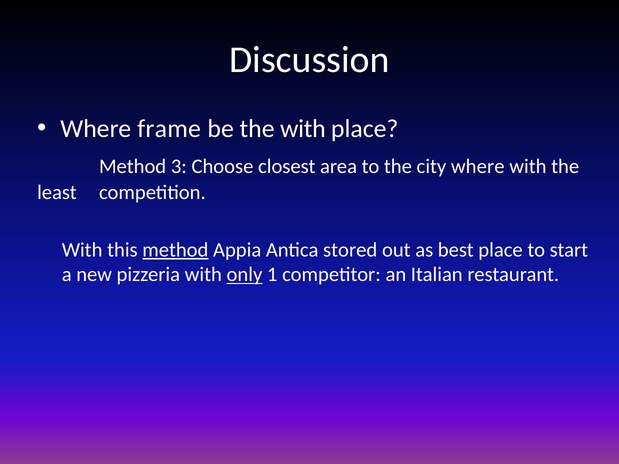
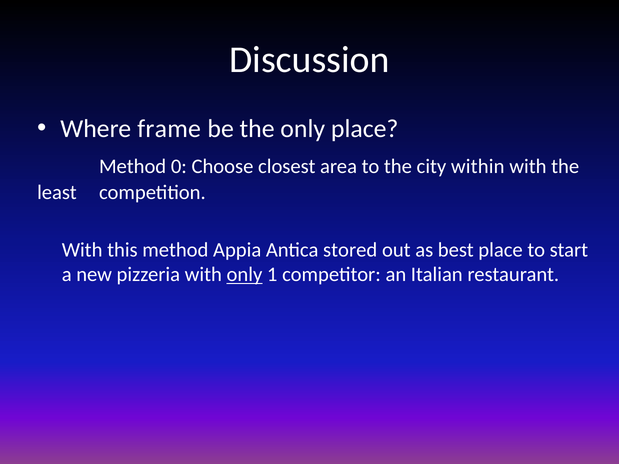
the with: with -> only
3: 3 -> 0
city where: where -> within
method at (175, 250) underline: present -> none
